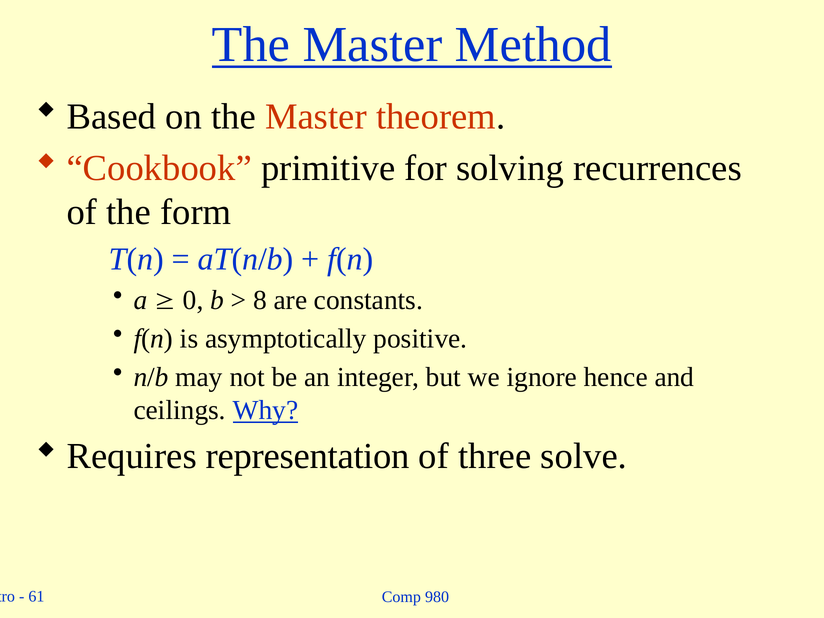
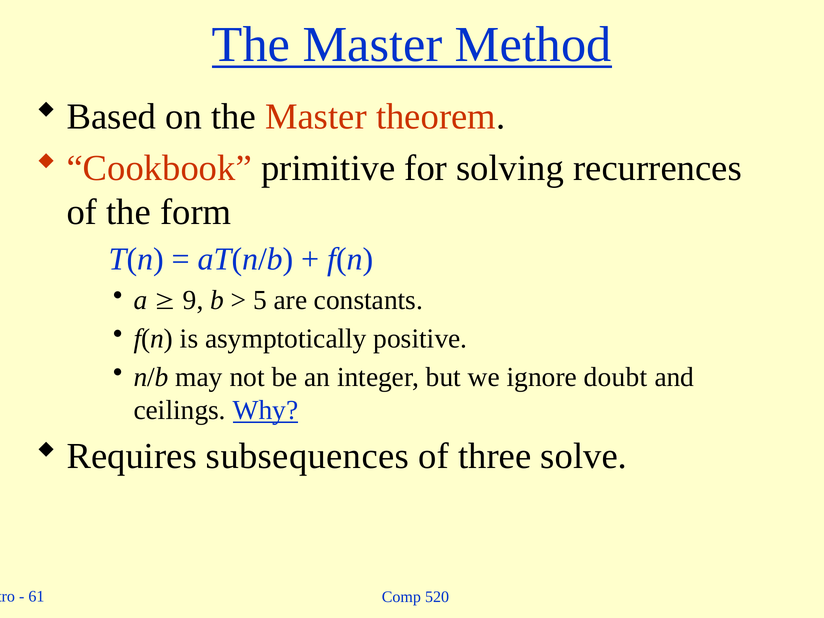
0: 0 -> 9
8: 8 -> 5
hence: hence -> doubt
representation: representation -> subsequences
980: 980 -> 520
